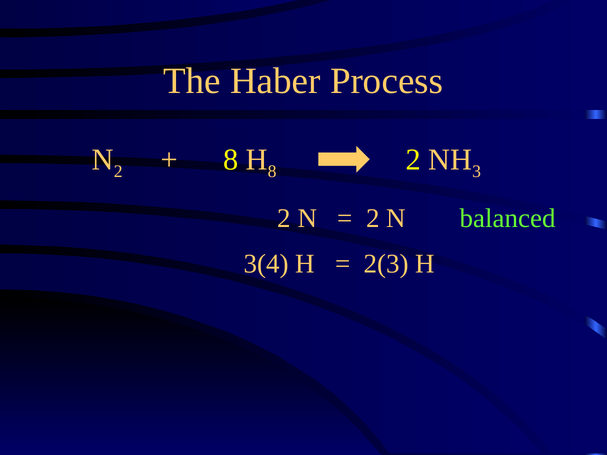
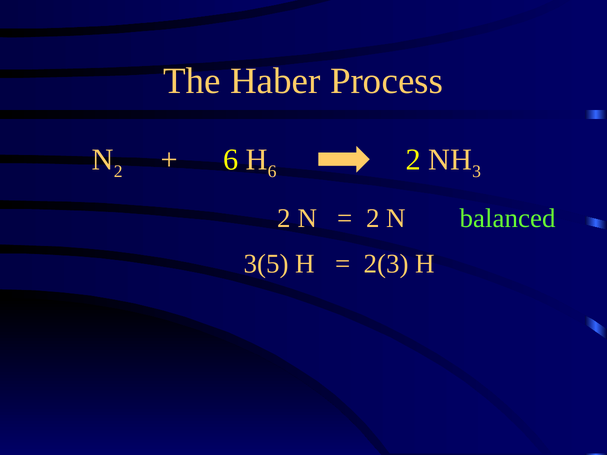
8 at (231, 160): 8 -> 6
H 8: 8 -> 6
3(4: 3(4 -> 3(5
